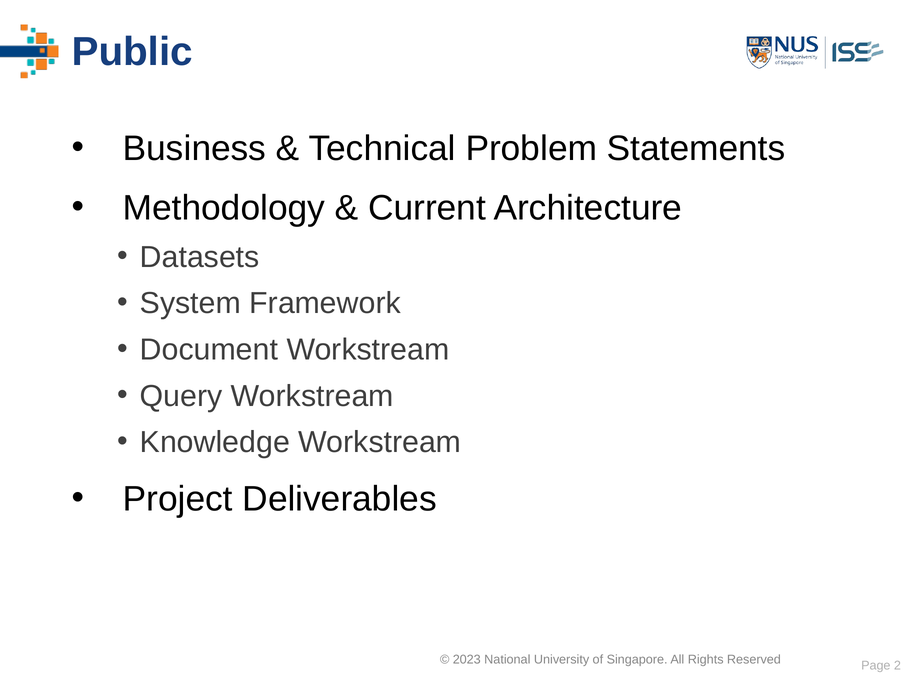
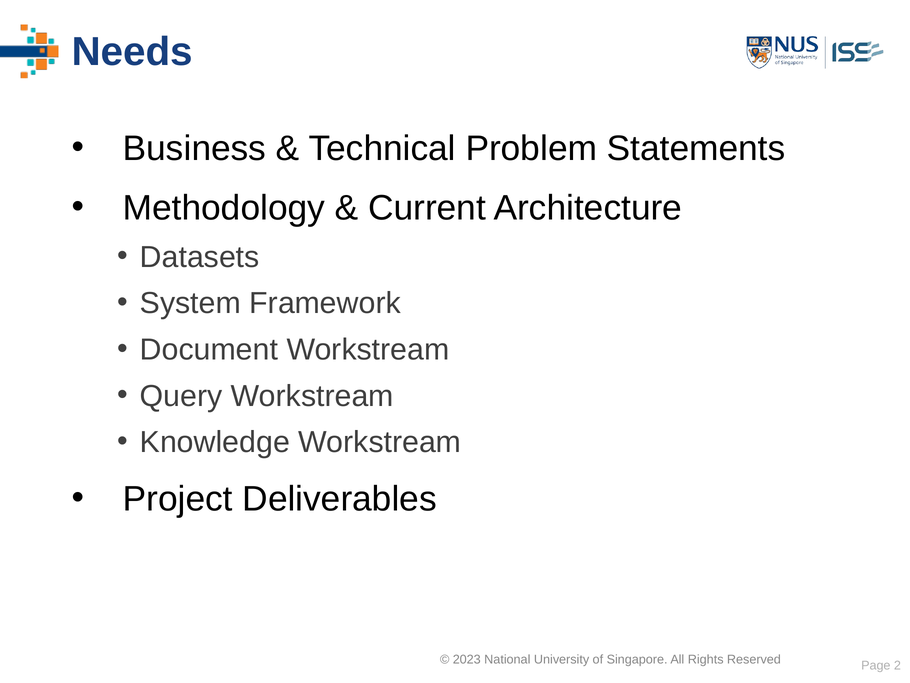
Public: Public -> Needs
